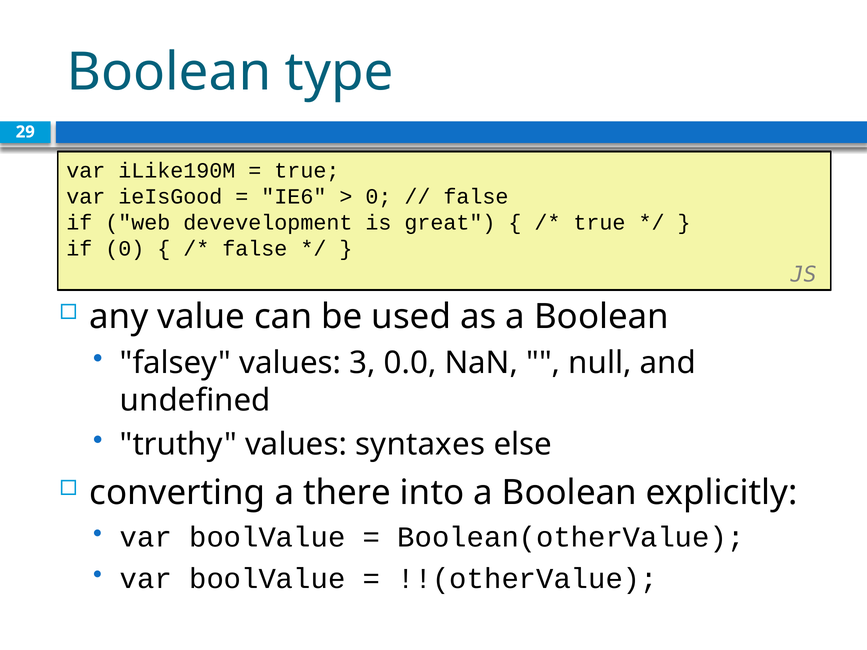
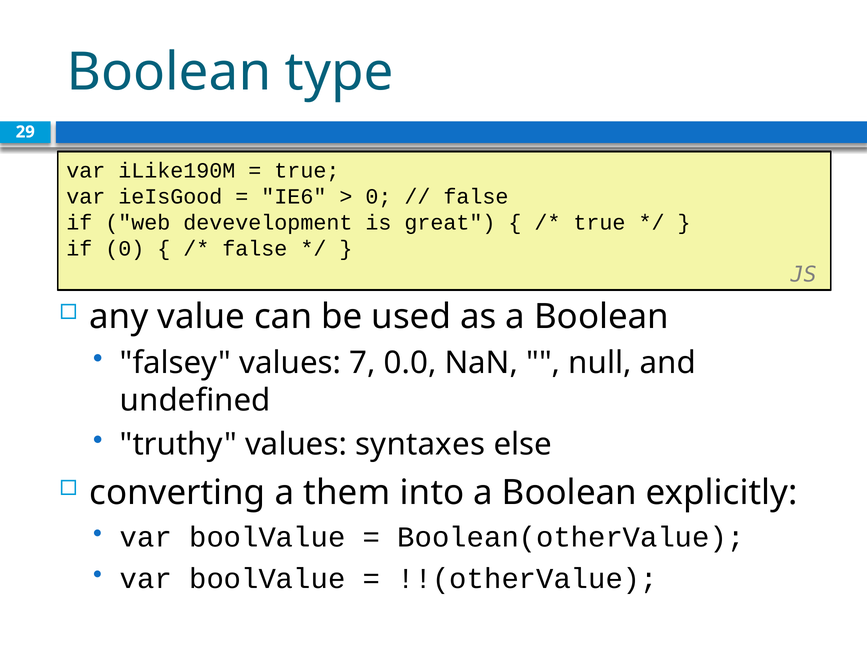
3: 3 -> 7
there: there -> them
